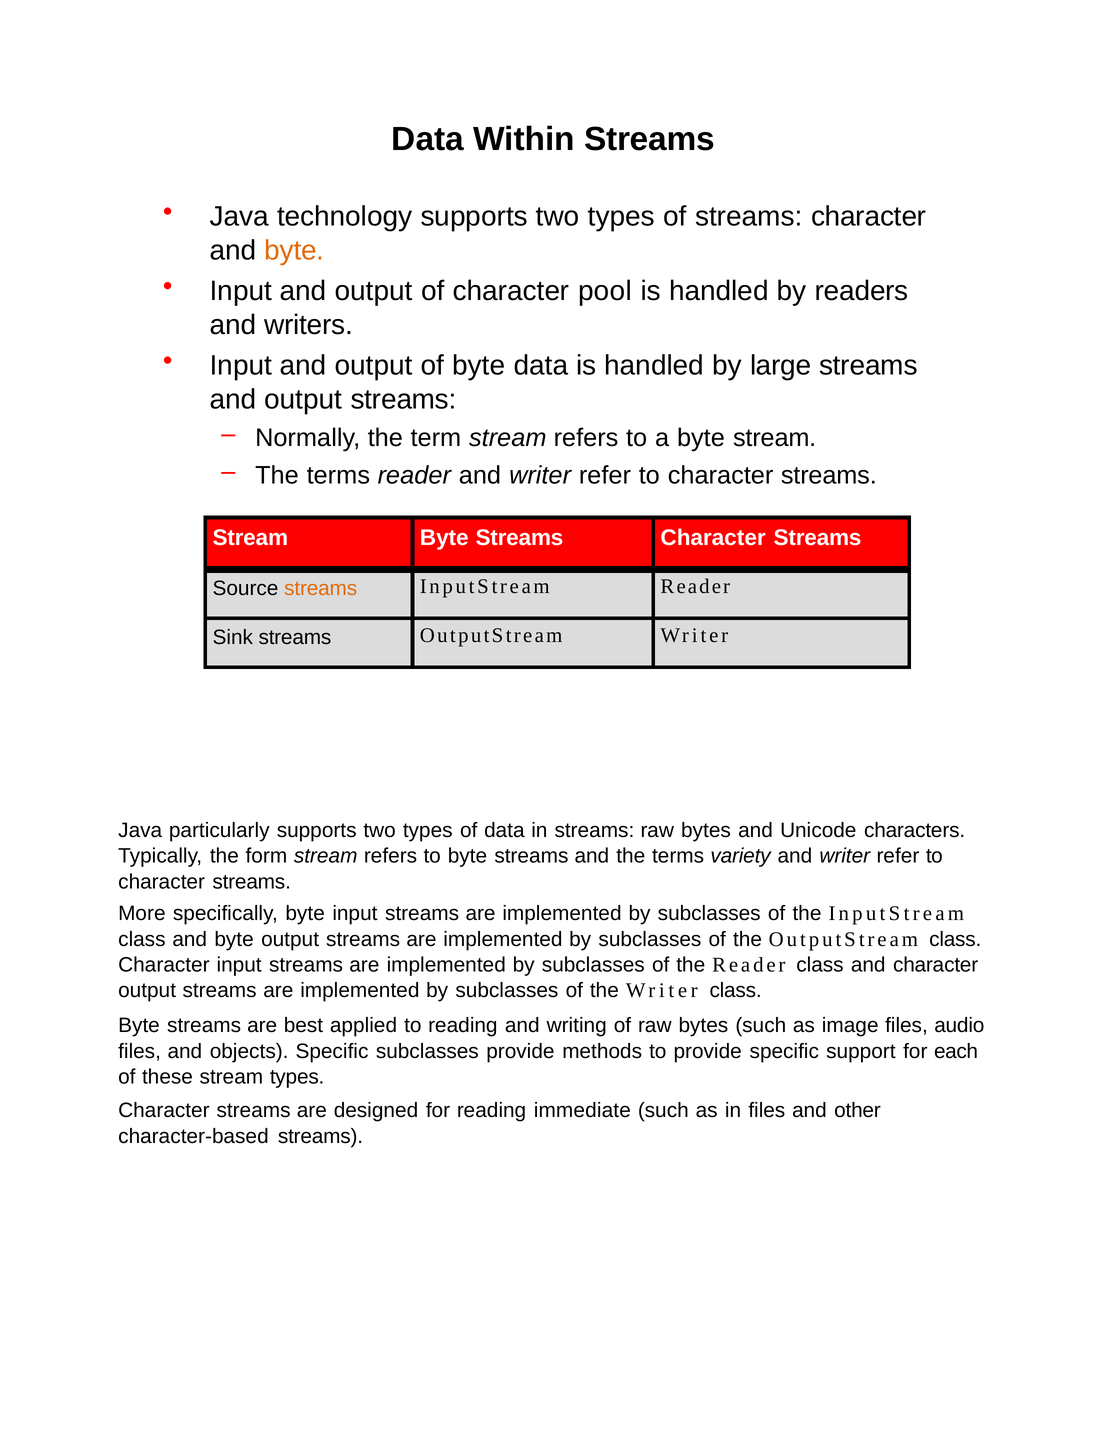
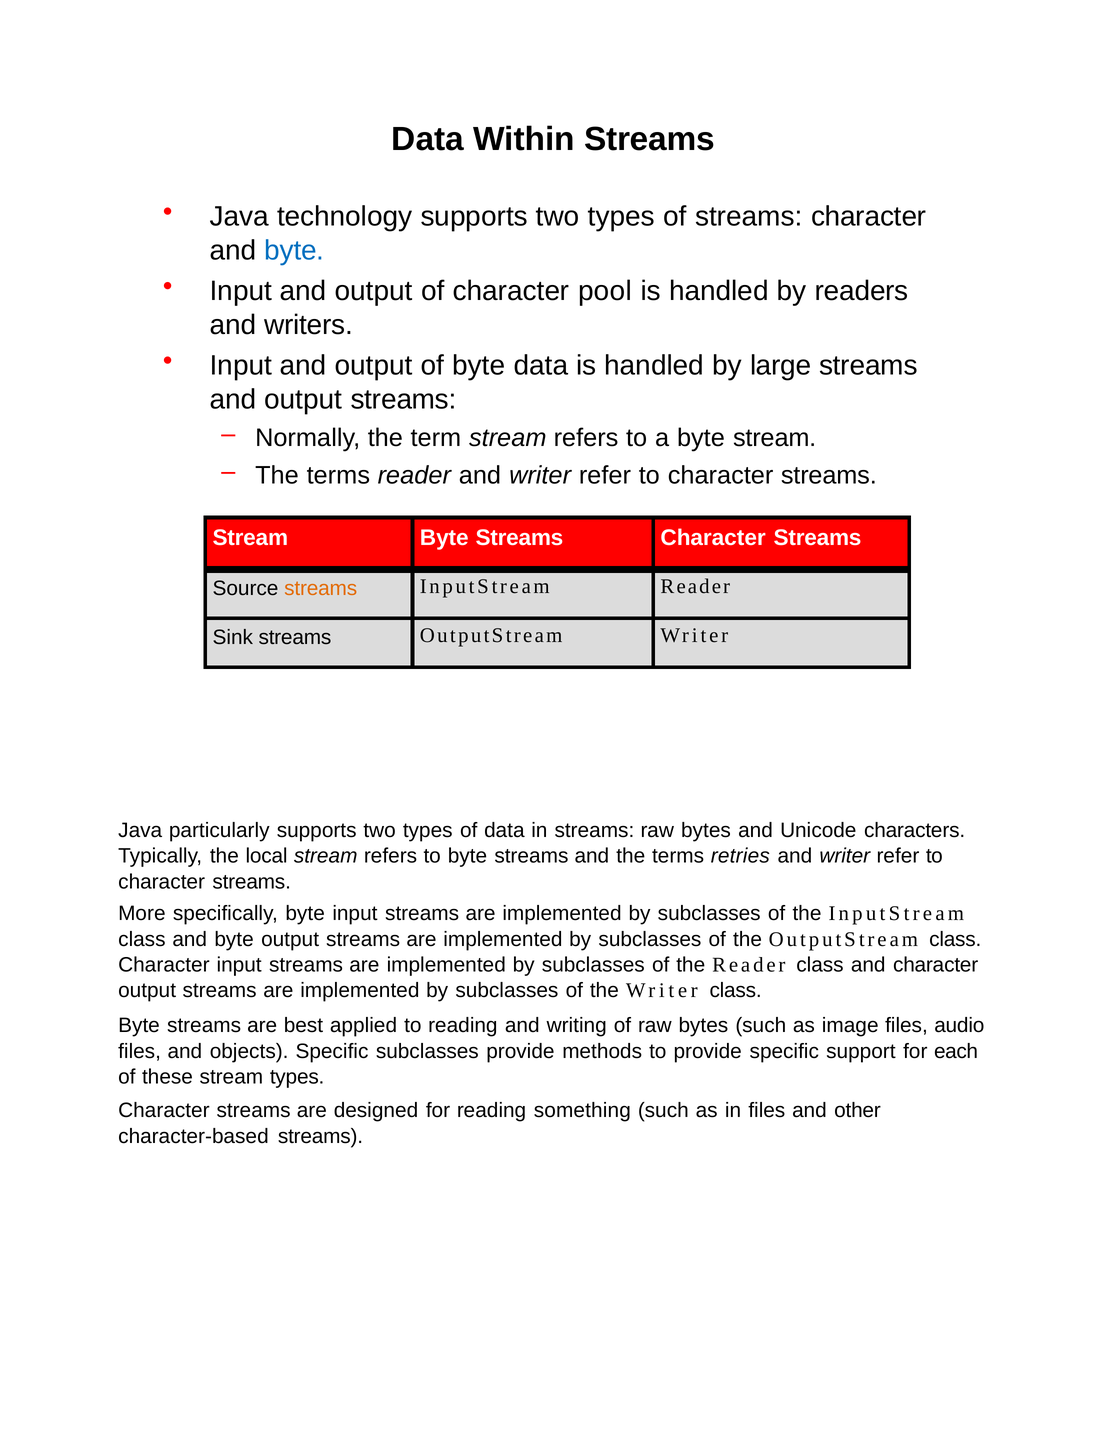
byte at (294, 251) colour: orange -> blue
form: form -> local
variety: variety -> retries
immediate: immediate -> something
